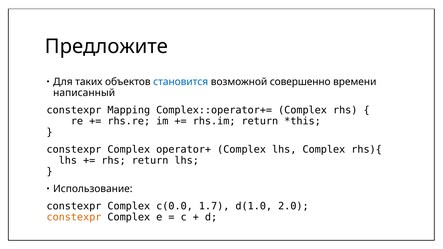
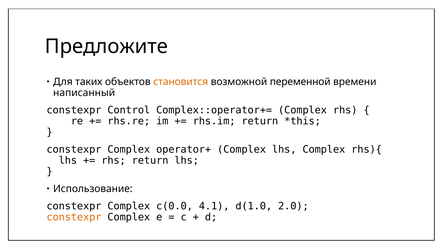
становится colour: blue -> orange
совершенно: совершенно -> переменной
Mapping: Mapping -> Control
1.7: 1.7 -> 4.1
